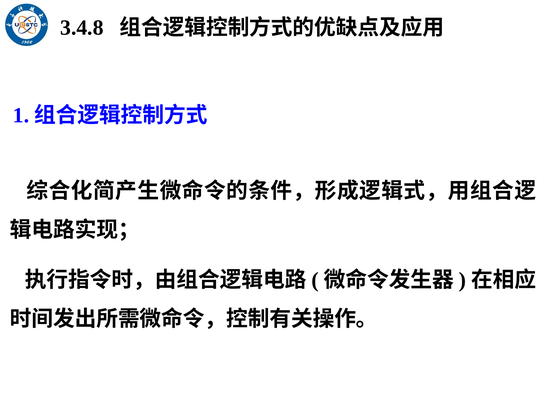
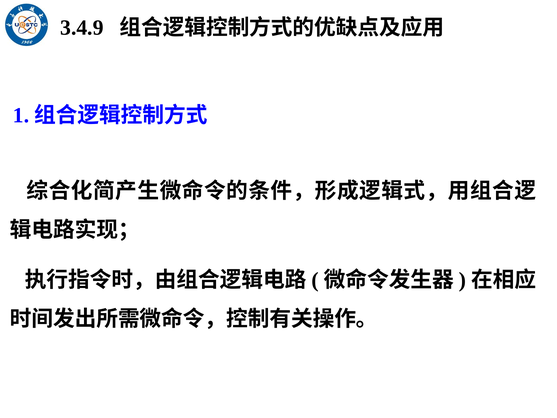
3.4.8: 3.4.8 -> 3.4.9
